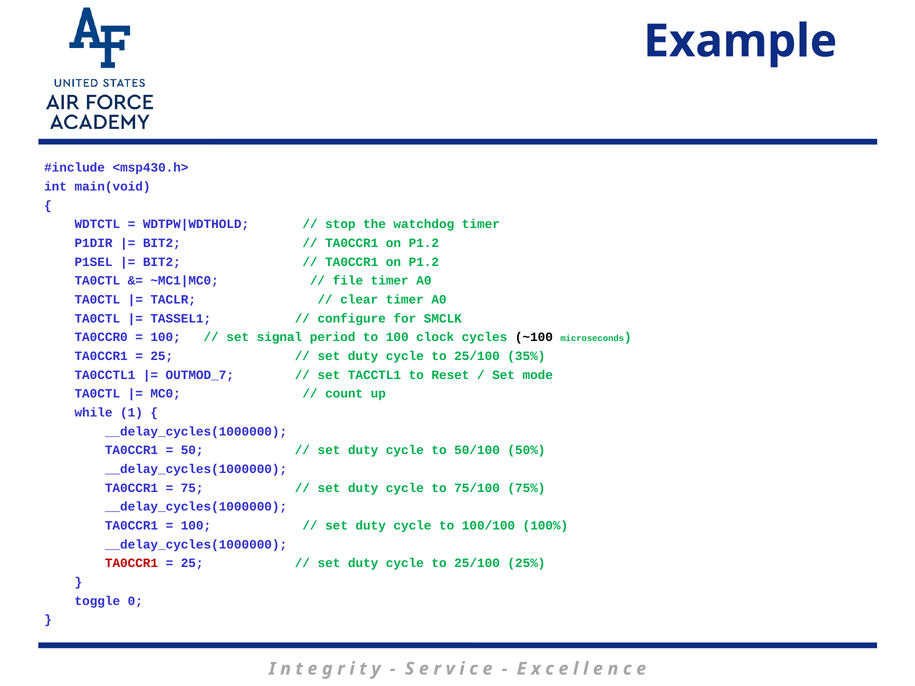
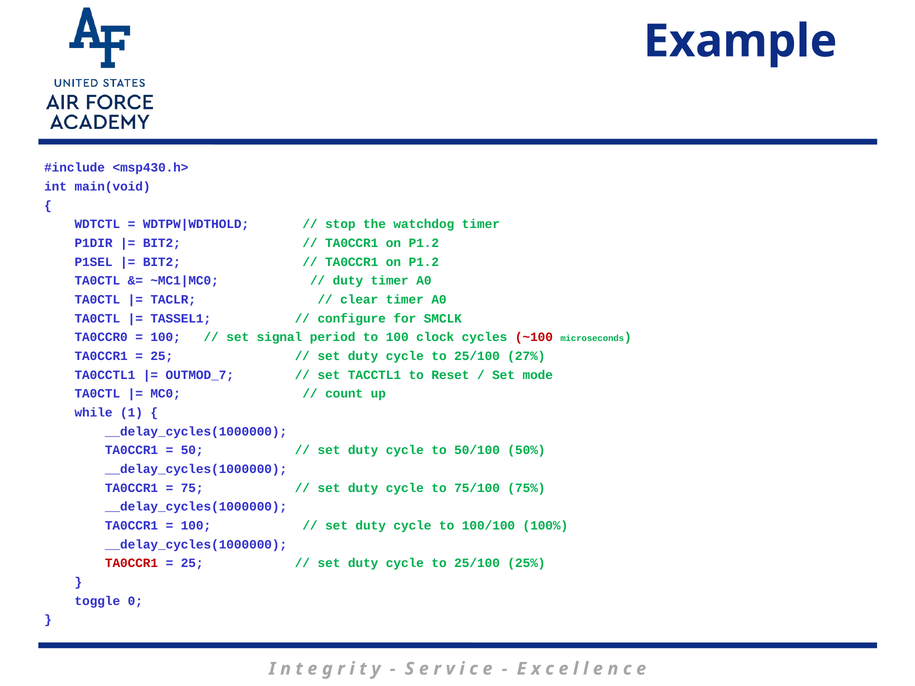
file at (348, 281): file -> duty
~100 colour: black -> red
35%: 35% -> 27%
